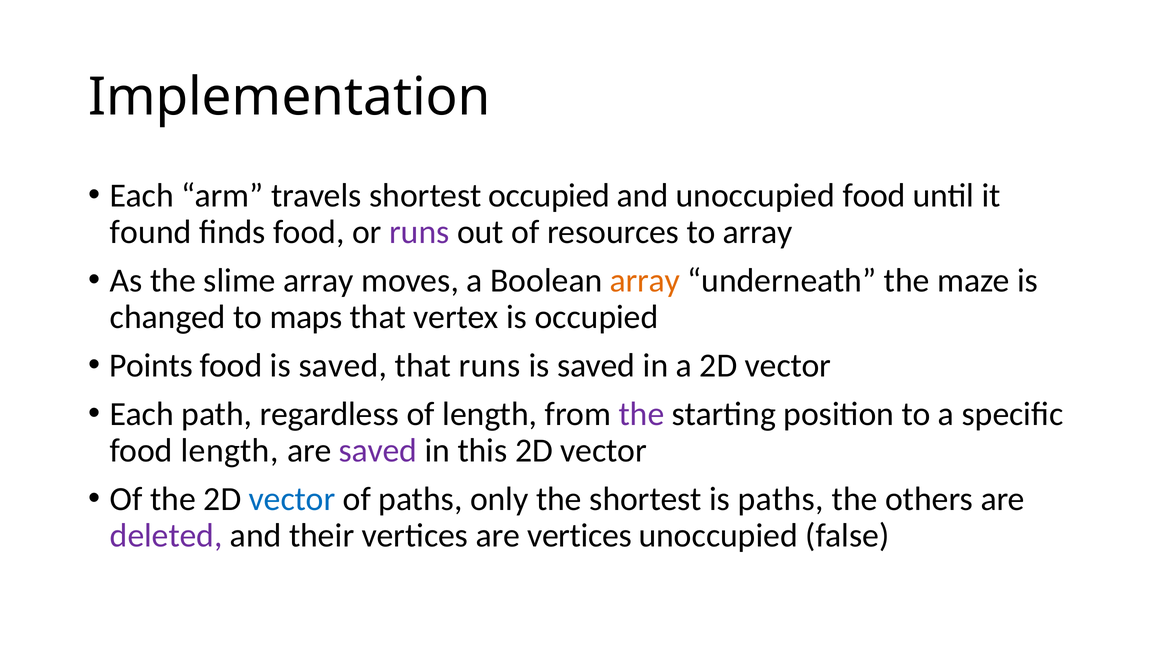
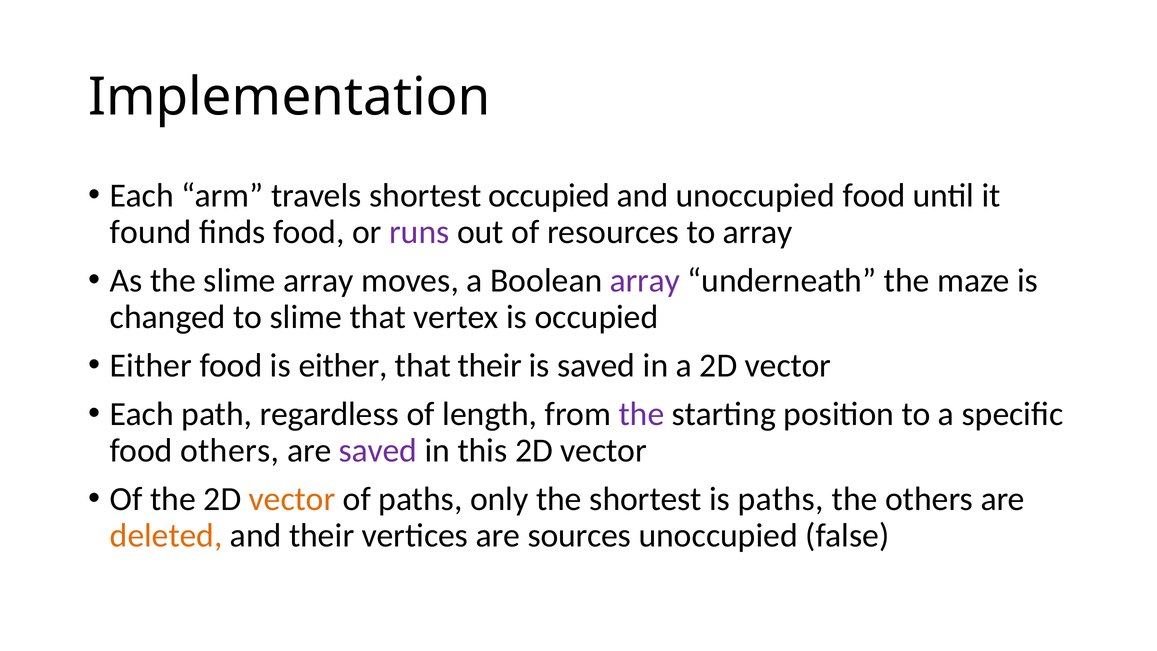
array at (645, 281) colour: orange -> purple
to maps: maps -> slime
Points at (151, 366): Points -> Either
food is saved: saved -> either
that runs: runs -> their
food length: length -> others
vector at (292, 499) colour: blue -> orange
deleted colour: purple -> orange
are vertices: vertices -> sources
